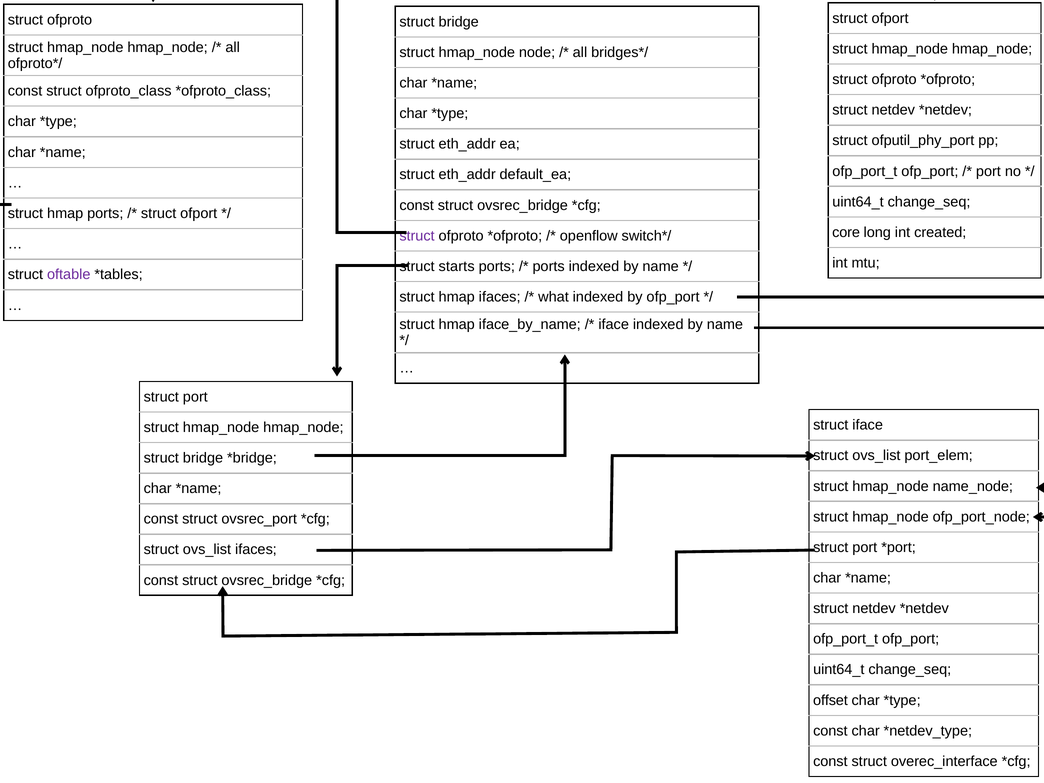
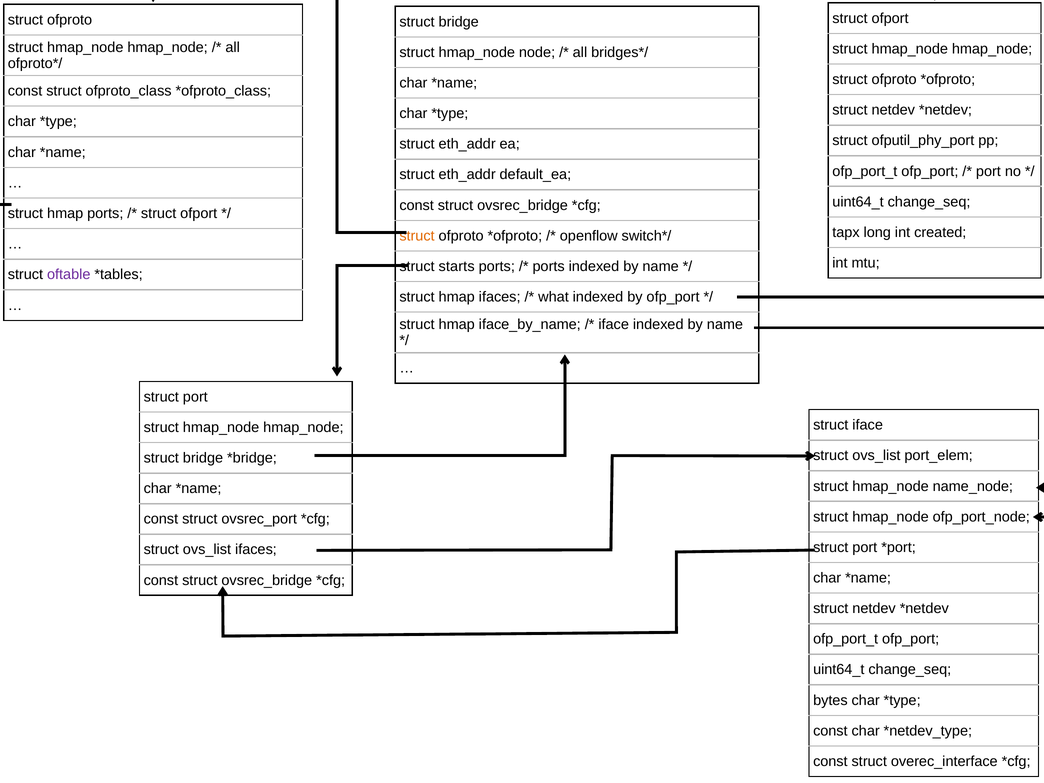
core: core -> tapx
struct at (417, 236) colour: purple -> orange
offset: offset -> bytes
